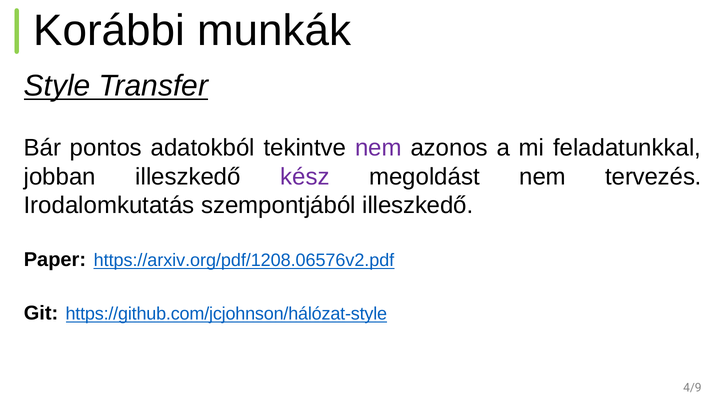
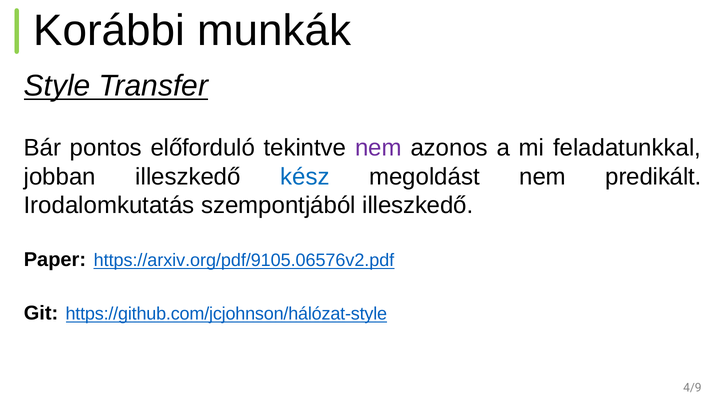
adatokból: adatokból -> előforduló
kész colour: purple -> blue
tervezés: tervezés -> predikált
https://arxiv.org/pdf/1208.06576v2.pdf: https://arxiv.org/pdf/1208.06576v2.pdf -> https://arxiv.org/pdf/9105.06576v2.pdf
